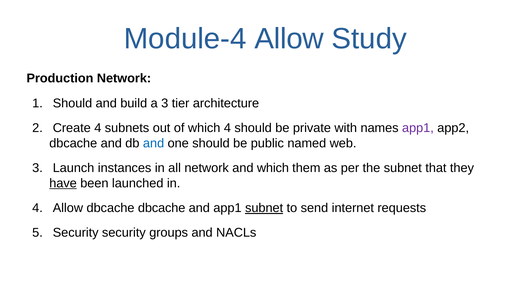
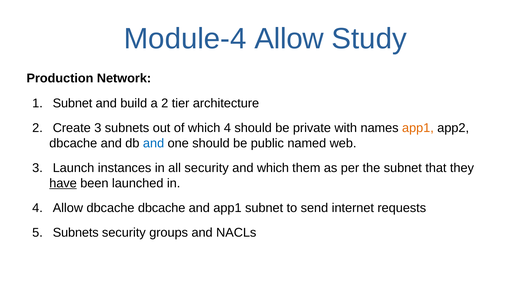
Should at (72, 103): Should -> Subnet
a 3: 3 -> 2
Create 4: 4 -> 3
app1 at (418, 128) colour: purple -> orange
all network: network -> security
subnet at (264, 208) underline: present -> none
5 Security: Security -> Subnets
